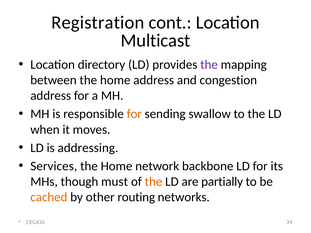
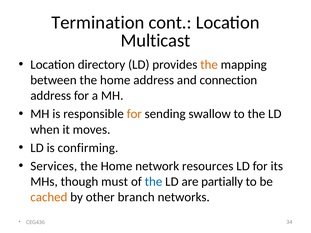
Registration: Registration -> Termination
the at (209, 65) colour: purple -> orange
congestion: congestion -> connection
addressing: addressing -> confirming
backbone: backbone -> resources
the at (153, 182) colour: orange -> blue
routing: routing -> branch
